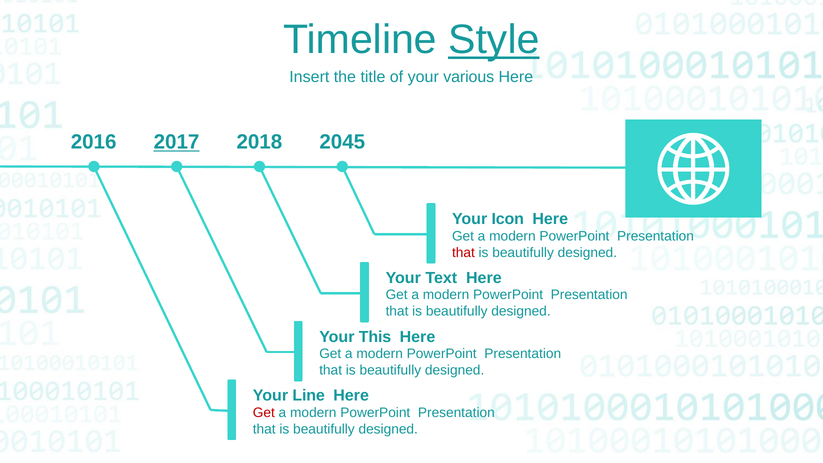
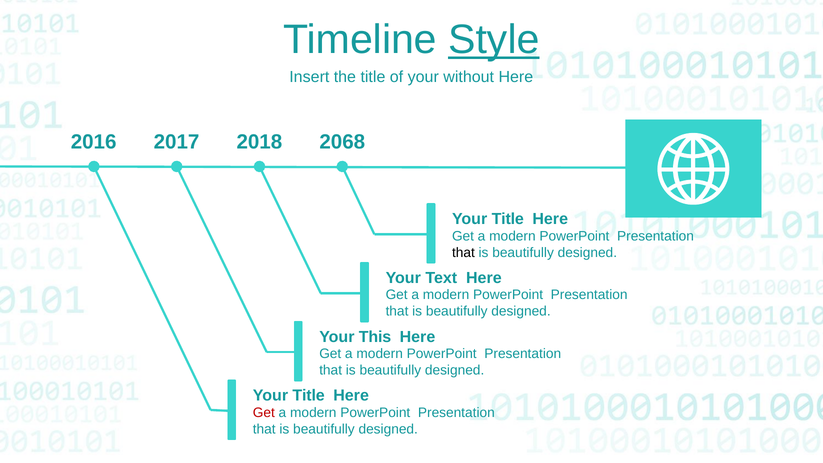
various: various -> without
2017 underline: present -> none
2045: 2045 -> 2068
Icon at (508, 219): Icon -> Title
that at (463, 253) colour: red -> black
Line at (309, 396): Line -> Title
